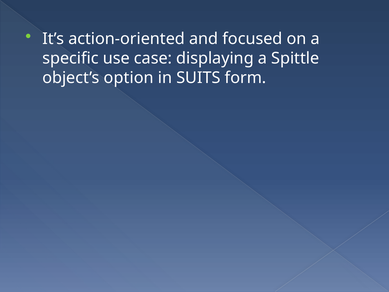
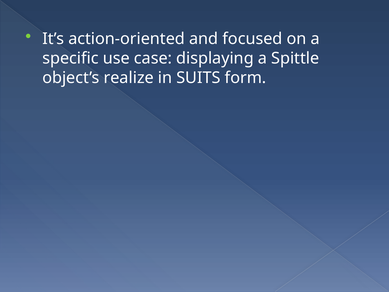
option: option -> realize
